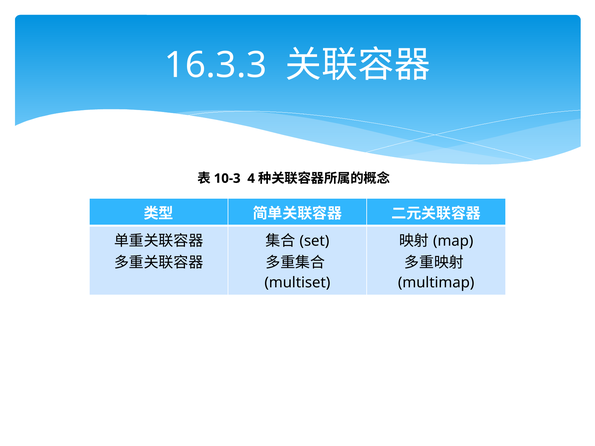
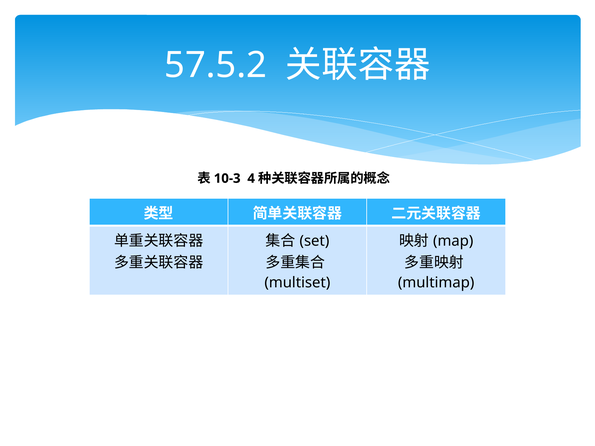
16.3.3: 16.3.3 -> 57.5.2
